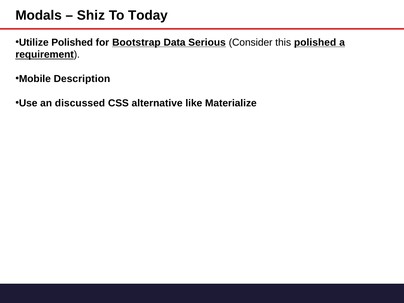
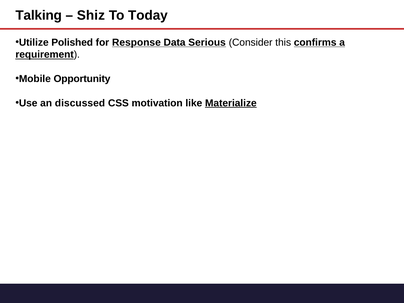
Modals: Modals -> Talking
Bootstrap: Bootstrap -> Response
this polished: polished -> confirms
Description: Description -> Opportunity
alternative: alternative -> motivation
Materialize underline: none -> present
